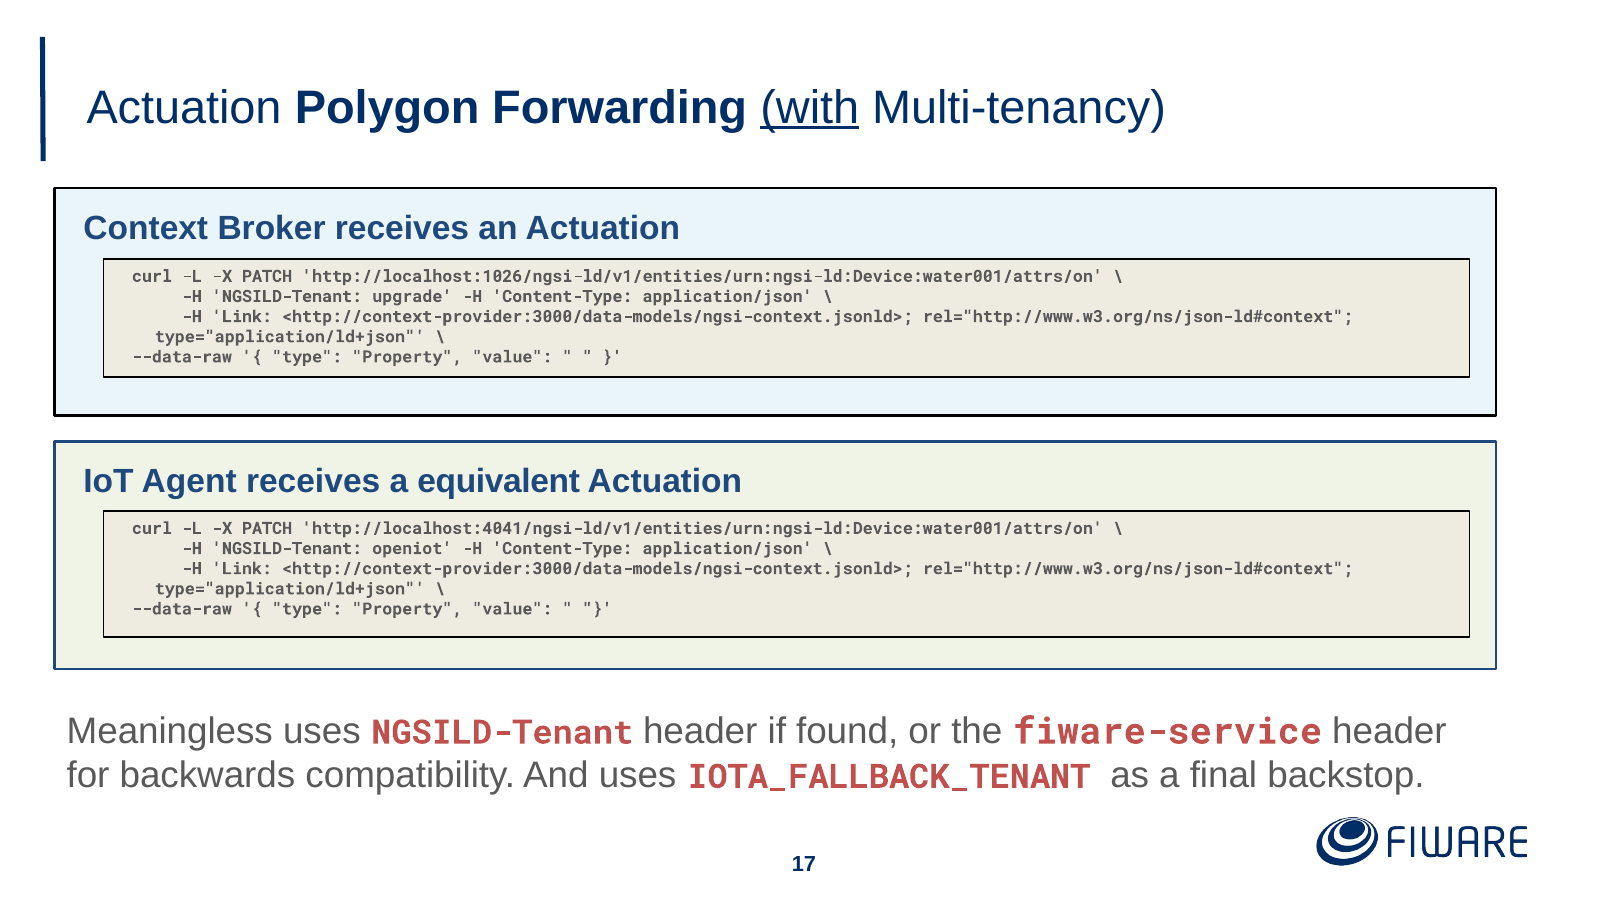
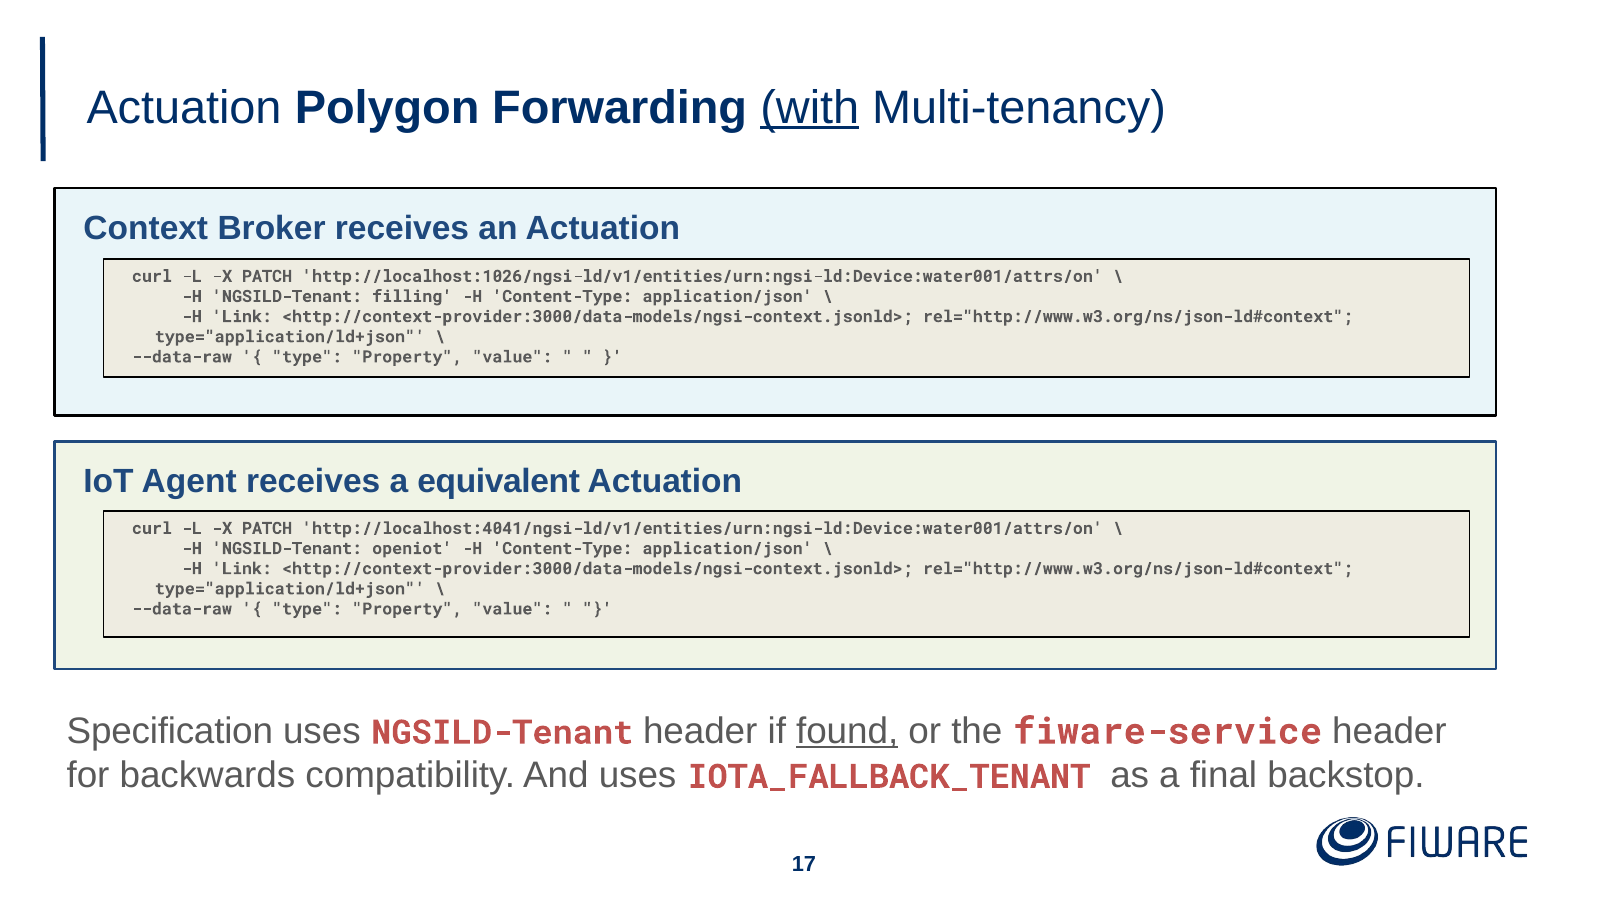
upgrade: upgrade -> filling
Meaningless: Meaningless -> Specification
found underline: none -> present
